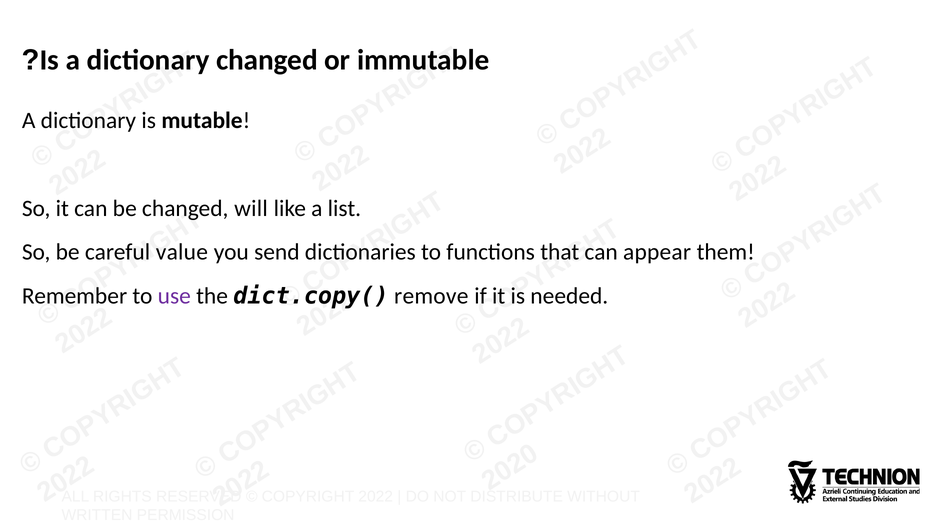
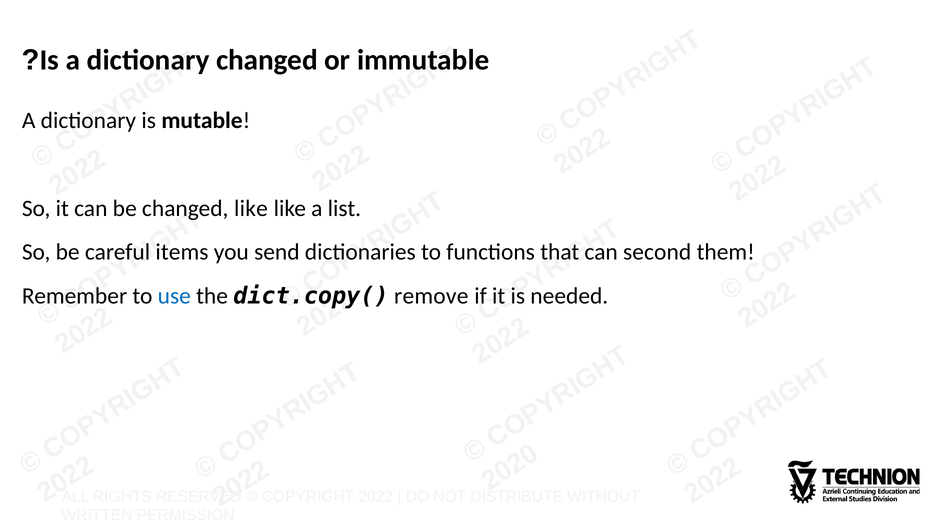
will at (251, 208): will -> like
value: value -> items
appear: appear -> second
use colour: purple -> blue
